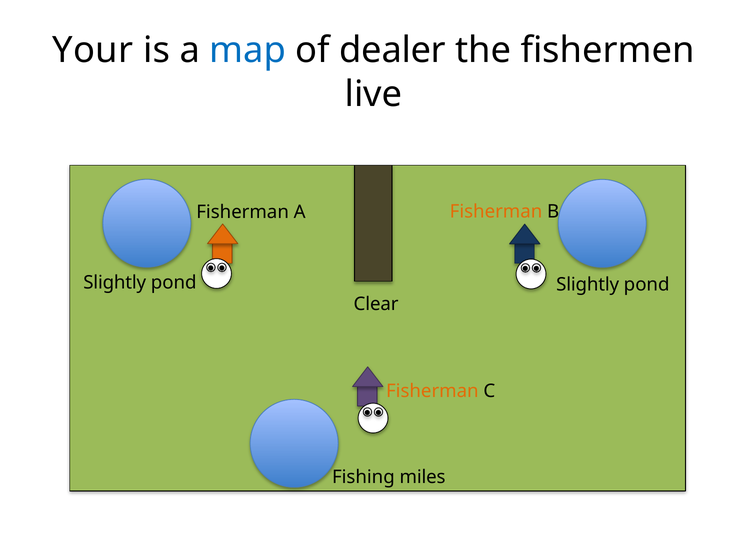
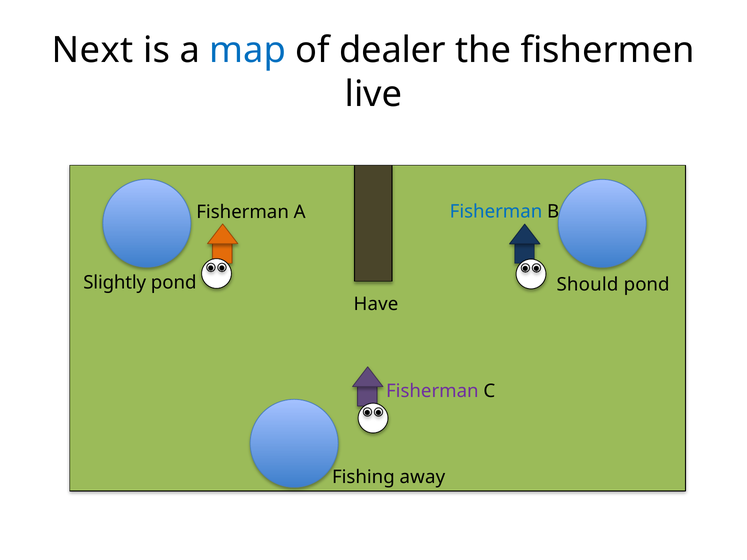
Your: Your -> Next
Fisherman at (496, 212) colour: orange -> blue
pond Slightly: Slightly -> Should
Clear: Clear -> Have
Fisherman at (432, 391) colour: orange -> purple
miles: miles -> away
